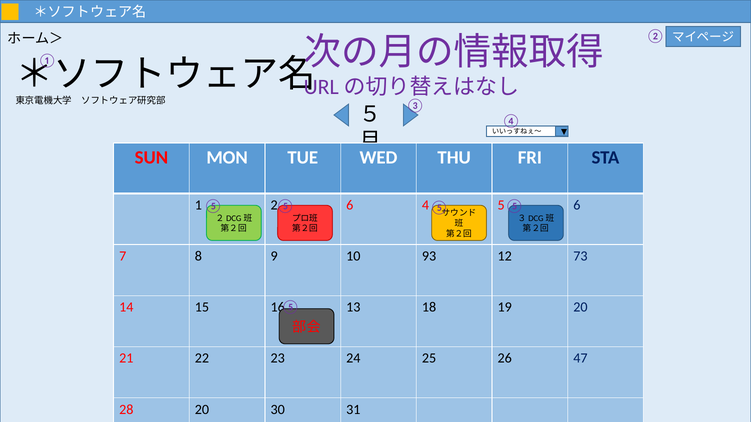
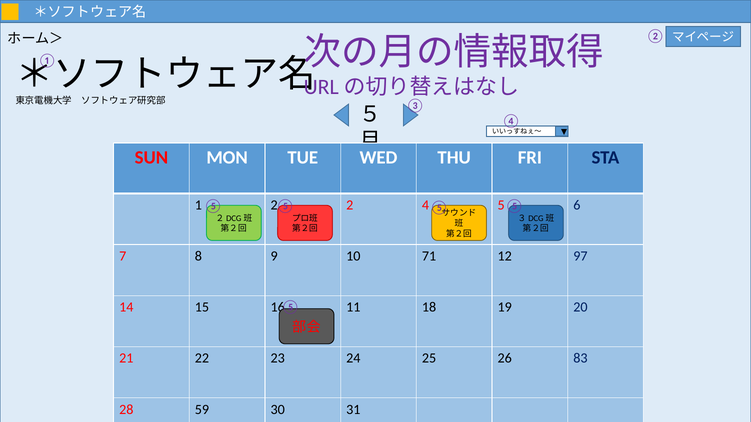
2 6: 6 -> 2
93: 93 -> 71
73: 73 -> 97
13: 13 -> 11
47: 47 -> 83
28 20: 20 -> 59
